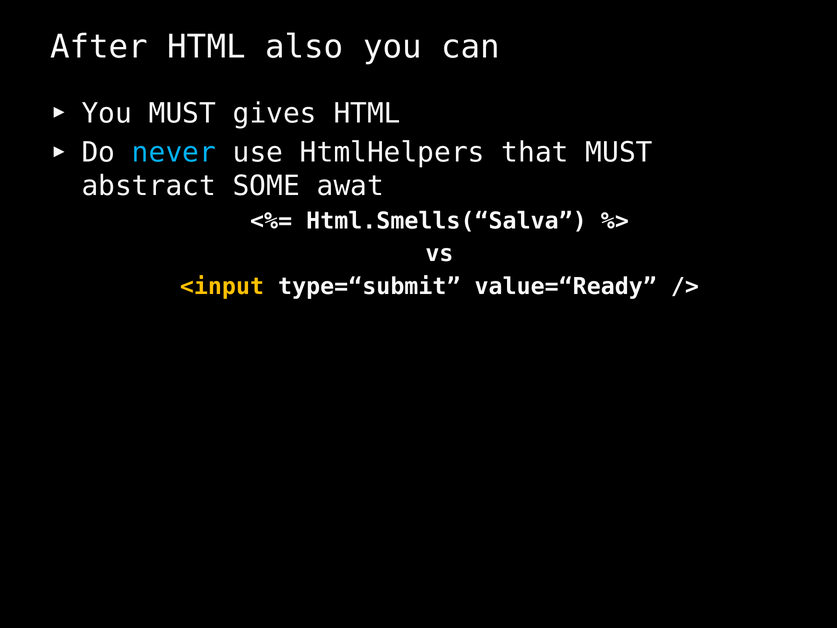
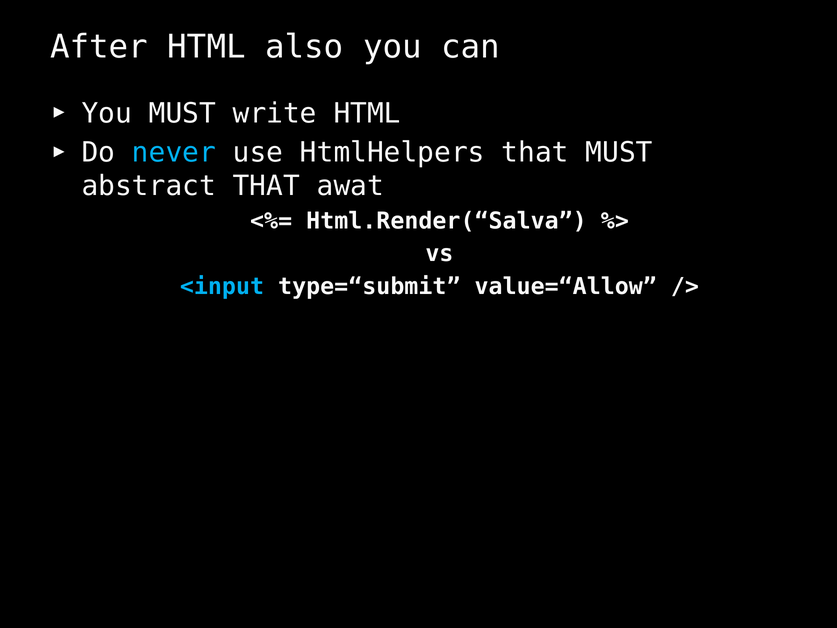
gives: gives -> write
abstract SOME: SOME -> THAT
Html.Smells(“Salva: Html.Smells(“Salva -> Html.Render(“Salva
<input colour: yellow -> light blue
value=“Ready: value=“Ready -> value=“Allow
